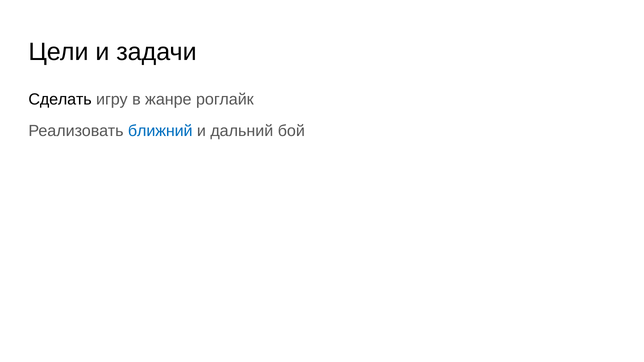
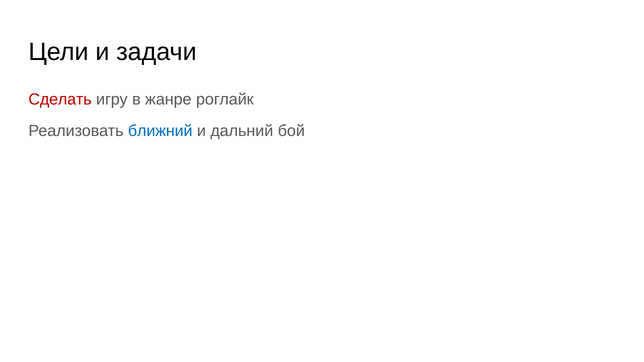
Сделать colour: black -> red
